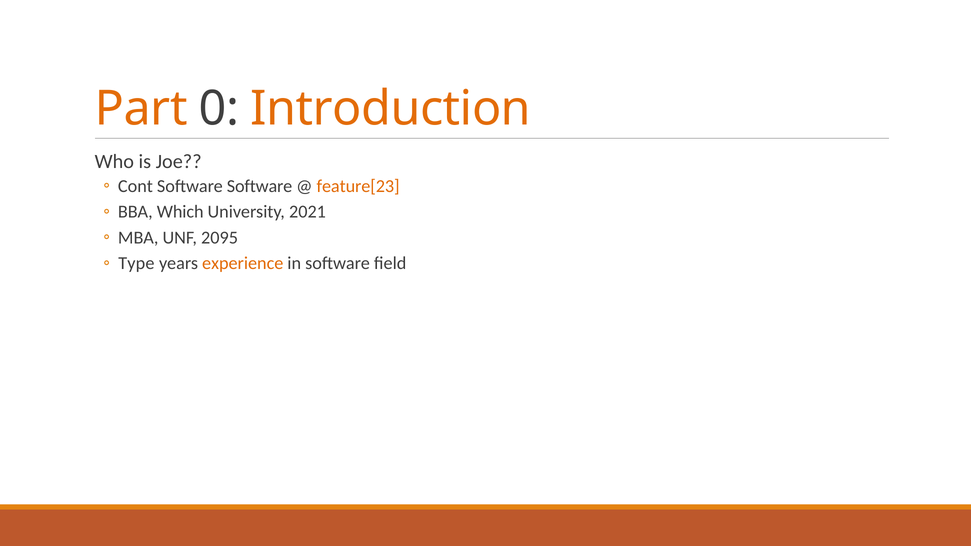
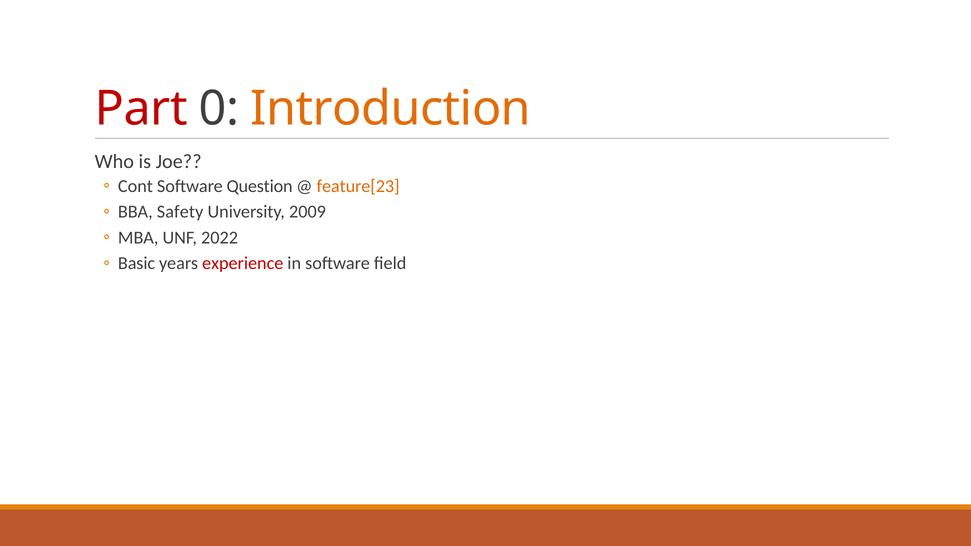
Part colour: orange -> red
Software Software: Software -> Question
Which: Which -> Safety
2021: 2021 -> 2009
2095: 2095 -> 2022
Type: Type -> Basic
experience colour: orange -> red
